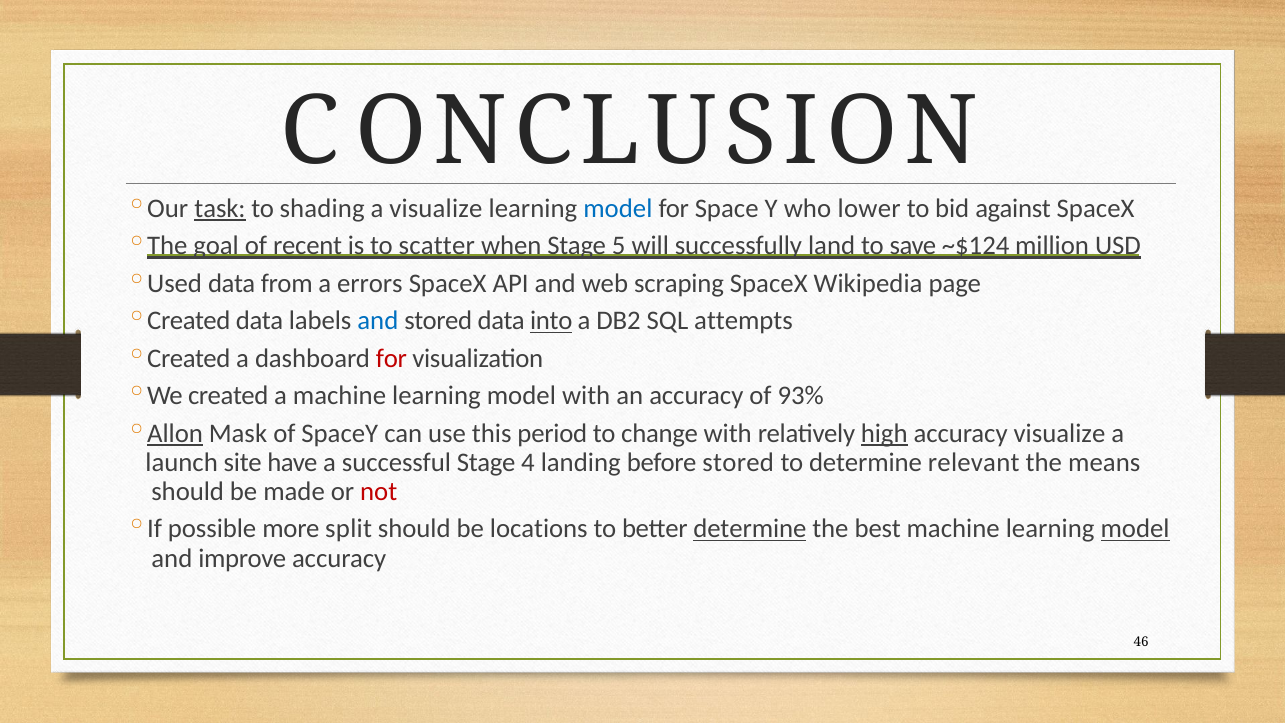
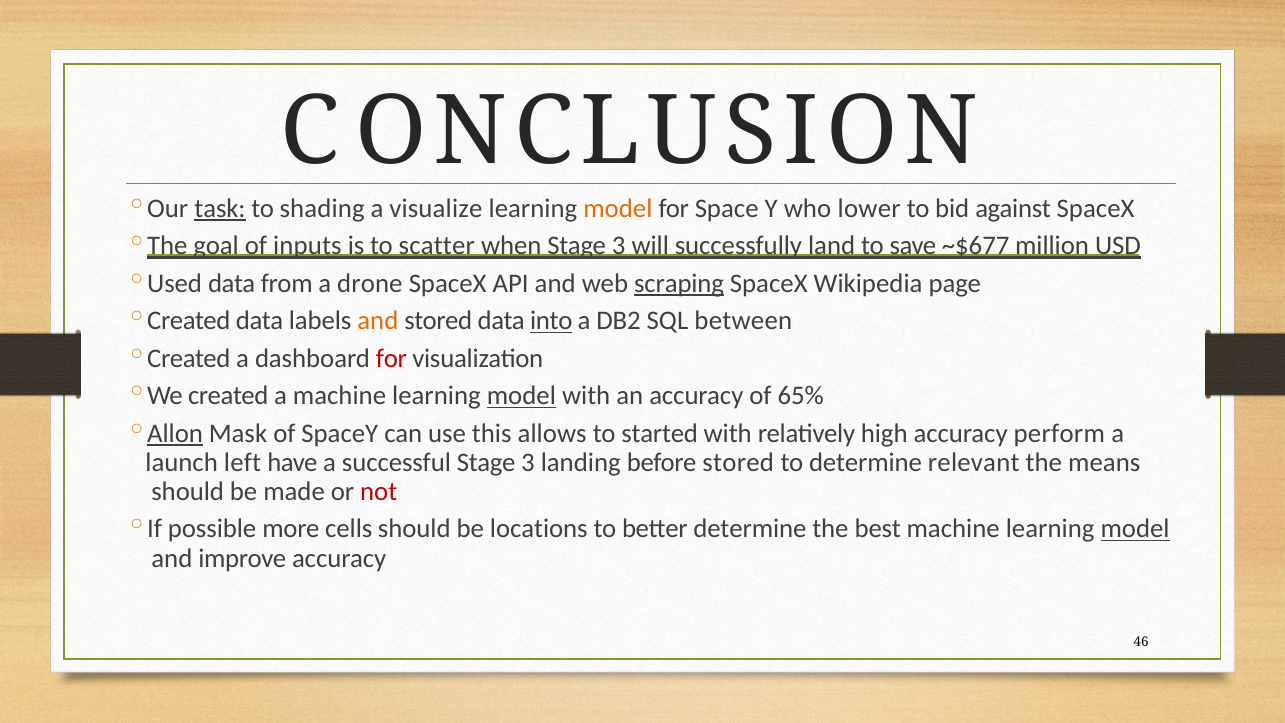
model at (618, 209) colour: blue -> orange
recent: recent -> inputs
when Stage 5: 5 -> 3
~$124: ~$124 -> ~$677
errors: errors -> drone
scraping underline: none -> present
and at (378, 321) colour: blue -> orange
attempts: attempts -> between
model at (521, 396) underline: none -> present
93%: 93% -> 65%
period: period -> allows
change: change -> started
high underline: present -> none
accuracy visualize: visualize -> perform
site: site -> left
successful Stage 4: 4 -> 3
split: split -> cells
determine at (750, 529) underline: present -> none
